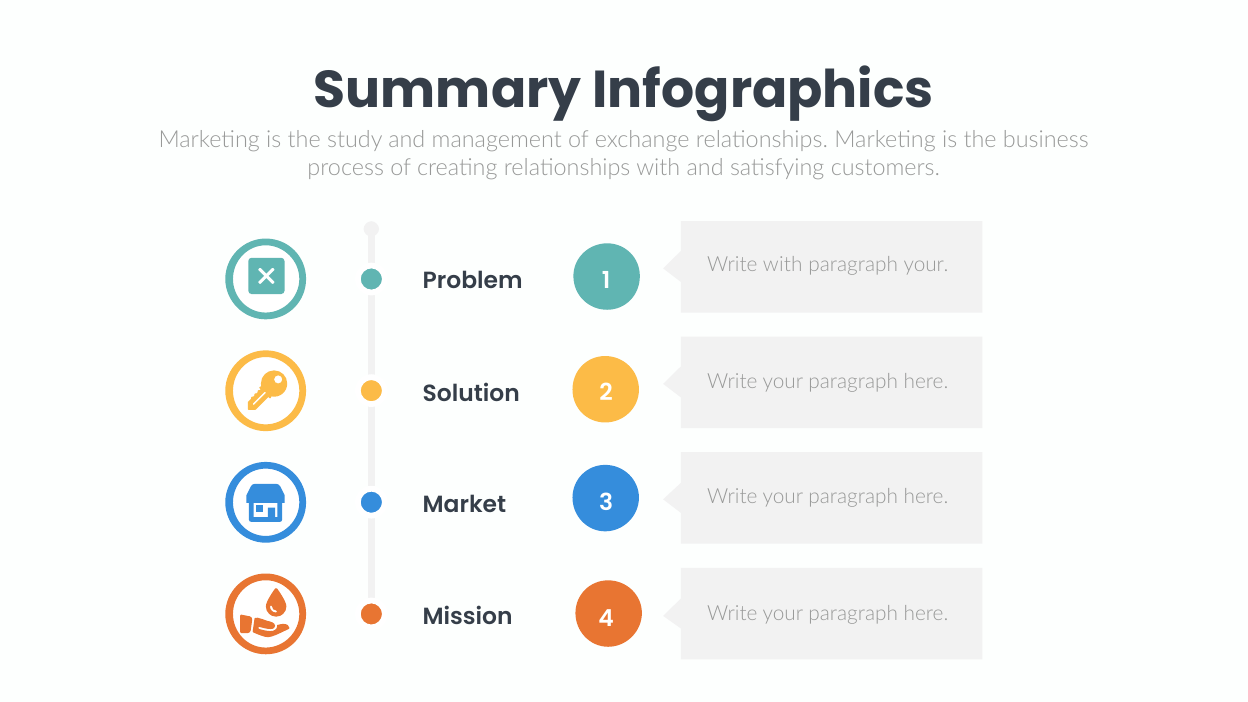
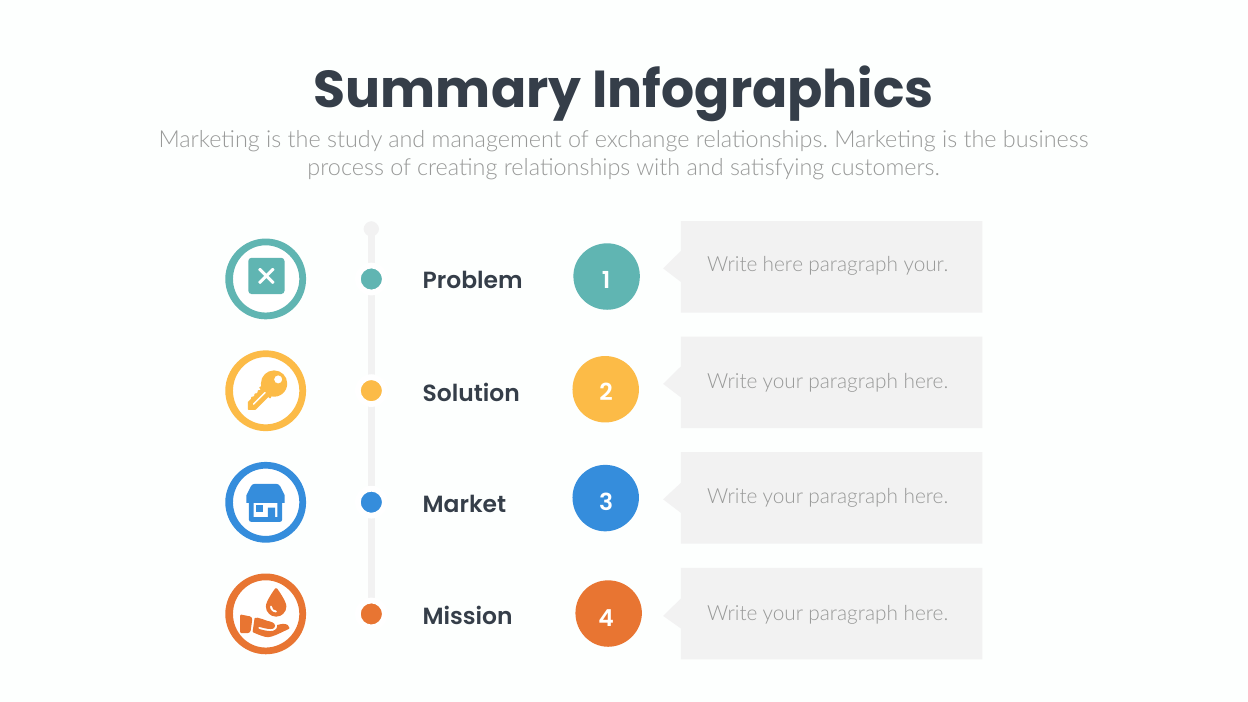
Write with: with -> here
